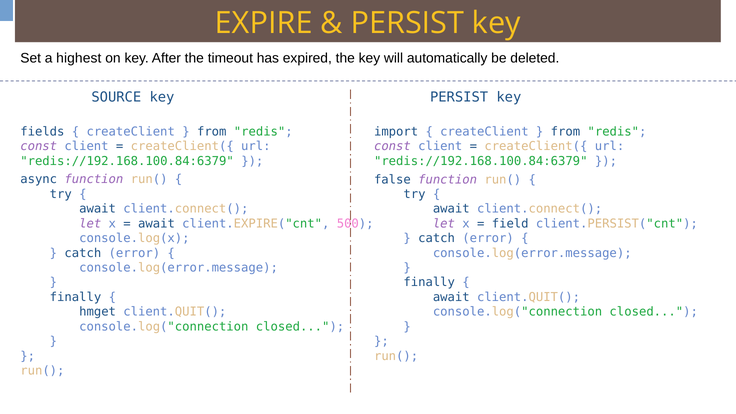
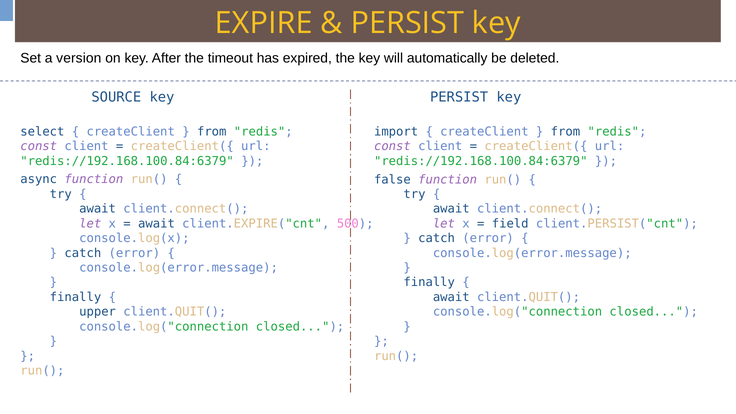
highest: highest -> version
fields: fields -> select
hmget: hmget -> upper
